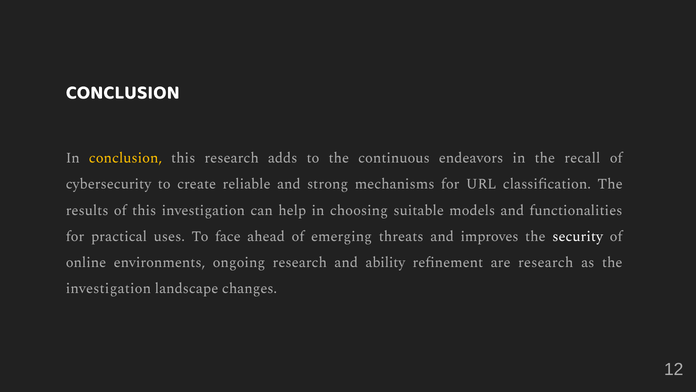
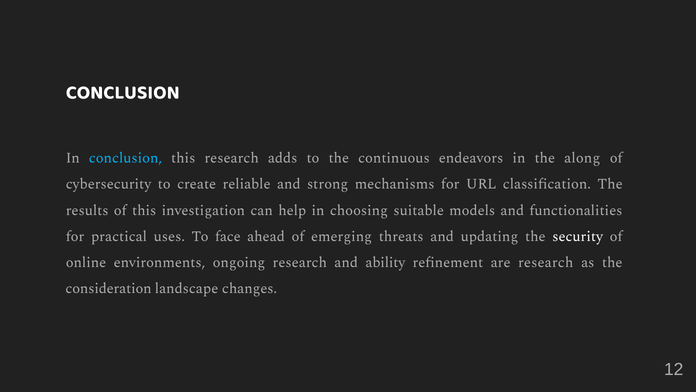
conclusion at (125, 158) colour: yellow -> light blue
recall: recall -> along
improves: improves -> updating
investigation at (108, 288): investigation -> consideration
